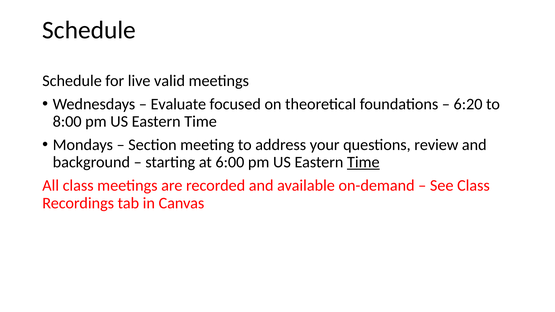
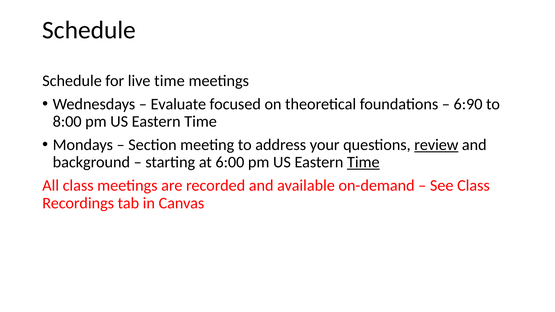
live valid: valid -> time
6:20: 6:20 -> 6:90
review underline: none -> present
